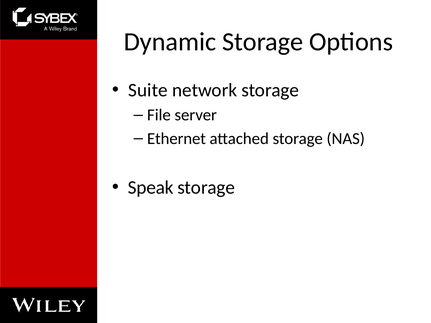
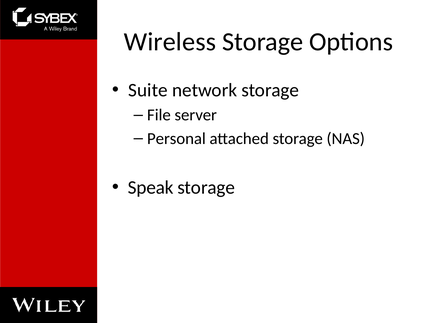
Dynamic: Dynamic -> Wireless
Ethernet: Ethernet -> Personal
